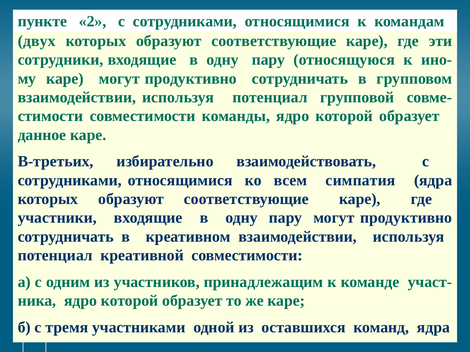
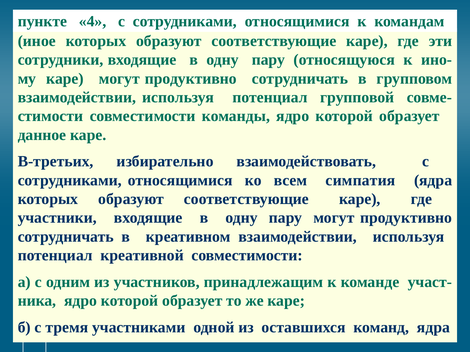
2: 2 -> 4
двух: двух -> иное
